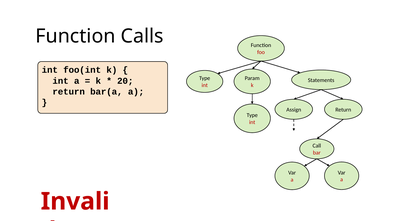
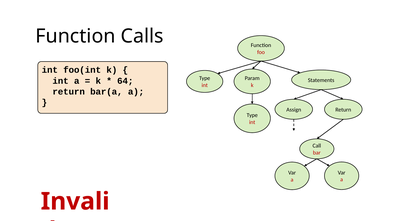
20: 20 -> 64
